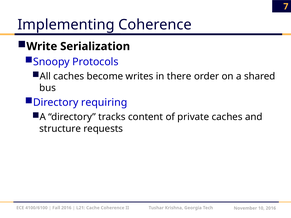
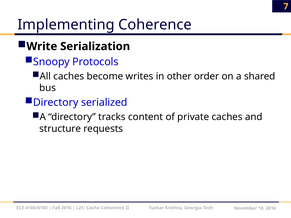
there: there -> other
requiring: requiring -> serialized
